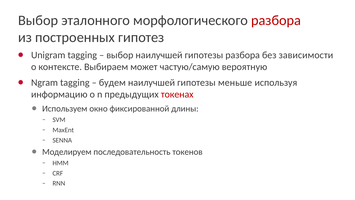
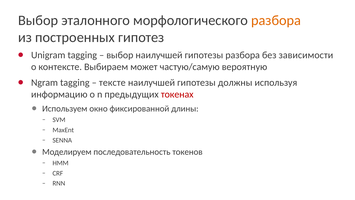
разбора at (276, 20) colour: red -> orange
будем: будем -> тексте
меньше: меньше -> должны
